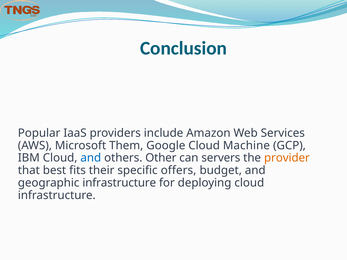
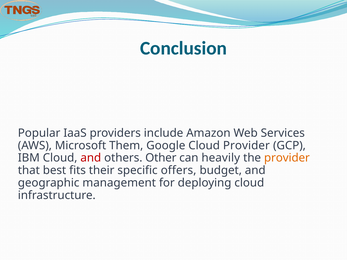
Cloud Machine: Machine -> Provider
and at (91, 158) colour: blue -> red
servers: servers -> heavily
geographic infrastructure: infrastructure -> management
